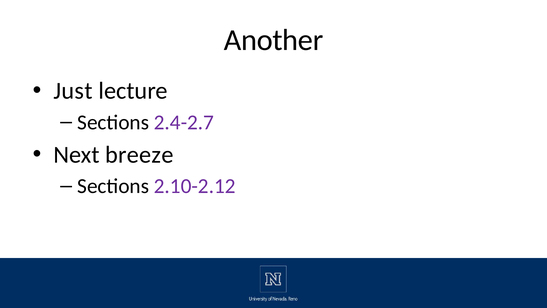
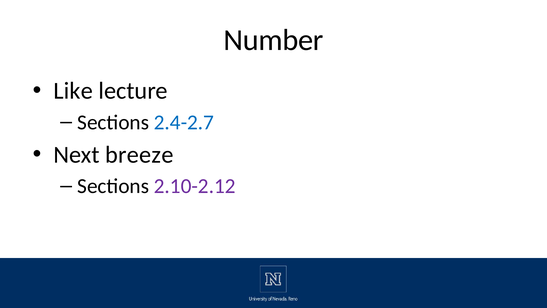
Another: Another -> Number
Just: Just -> Like
2.4-2.7 colour: purple -> blue
